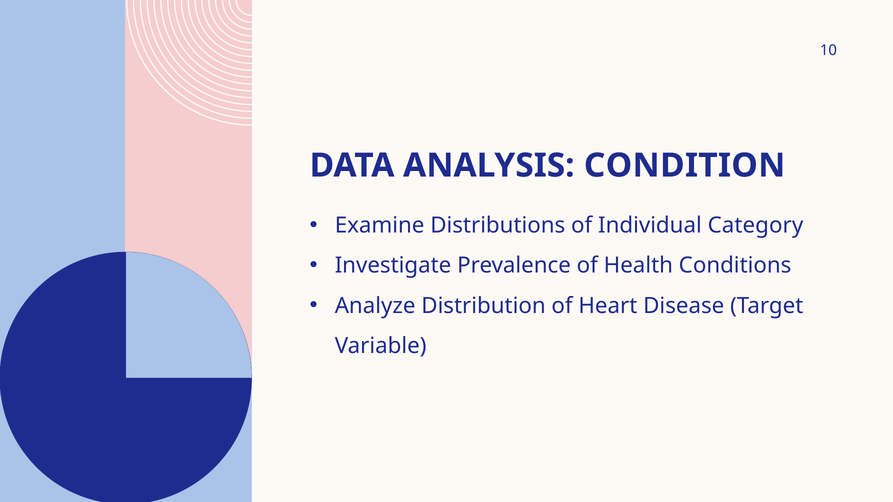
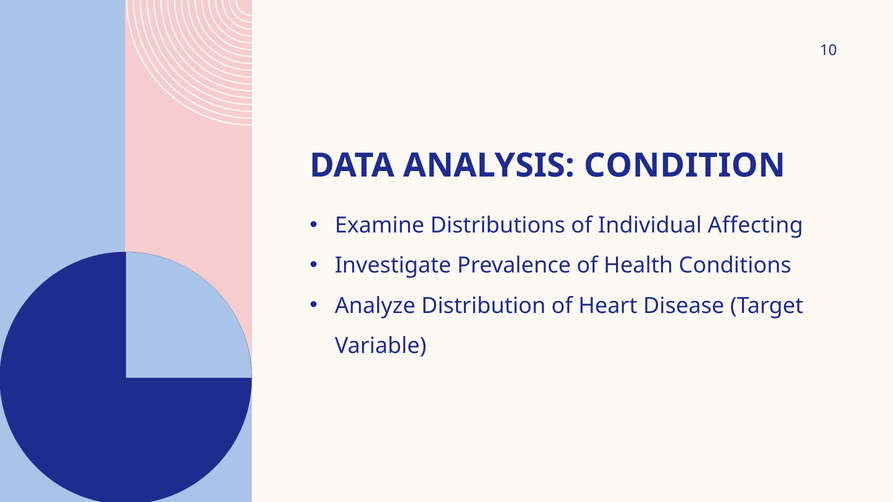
Category: Category -> Affecting
